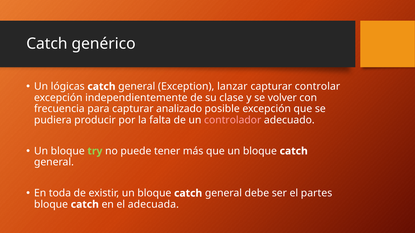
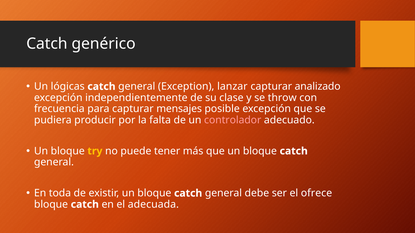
controlar: controlar -> analizado
volver: volver -> throw
analizado: analizado -> mensajes
try colour: light green -> yellow
partes: partes -> ofrece
